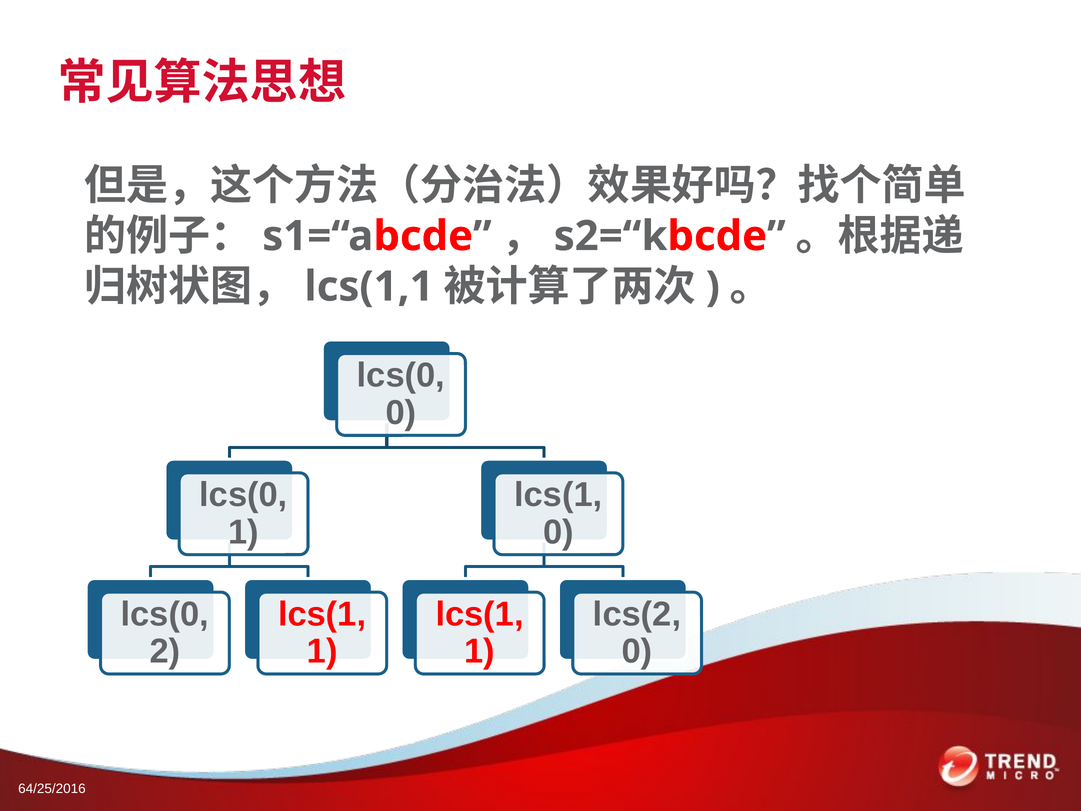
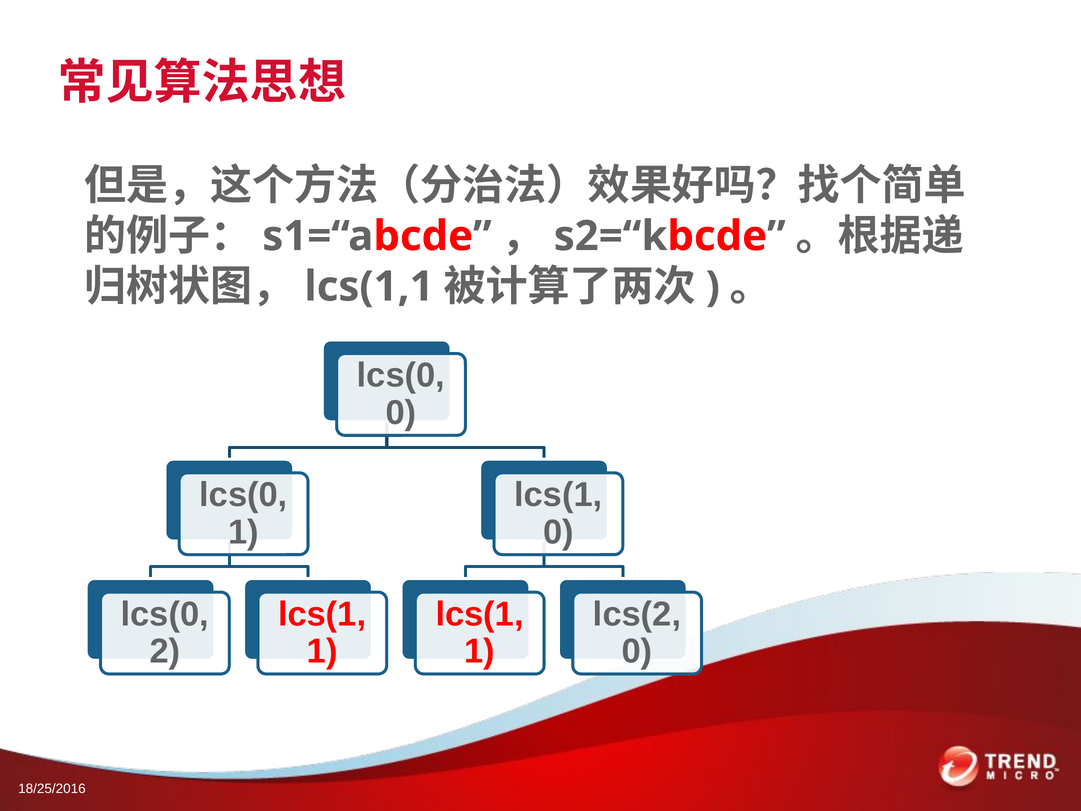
64/25/2016: 64/25/2016 -> 18/25/2016
